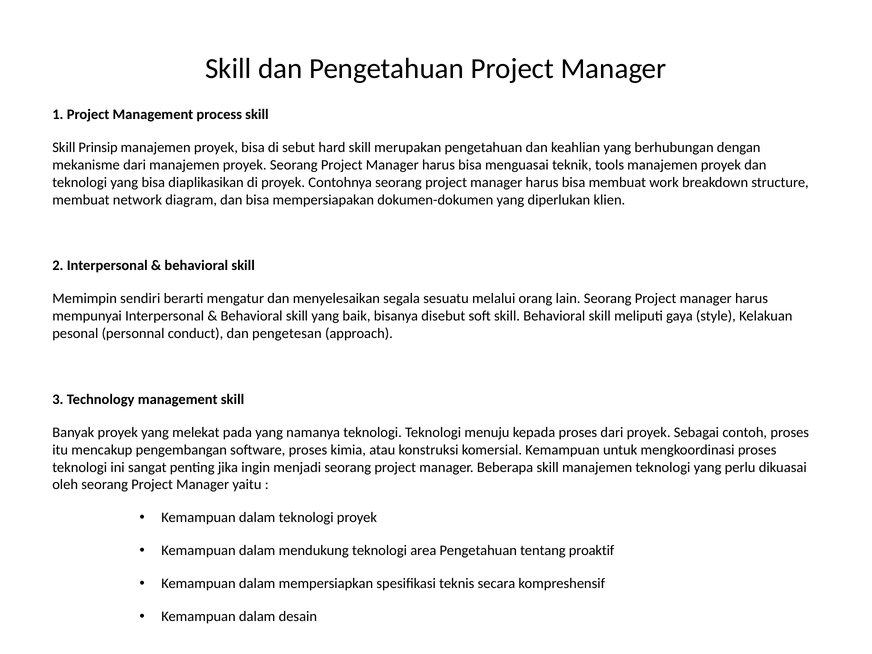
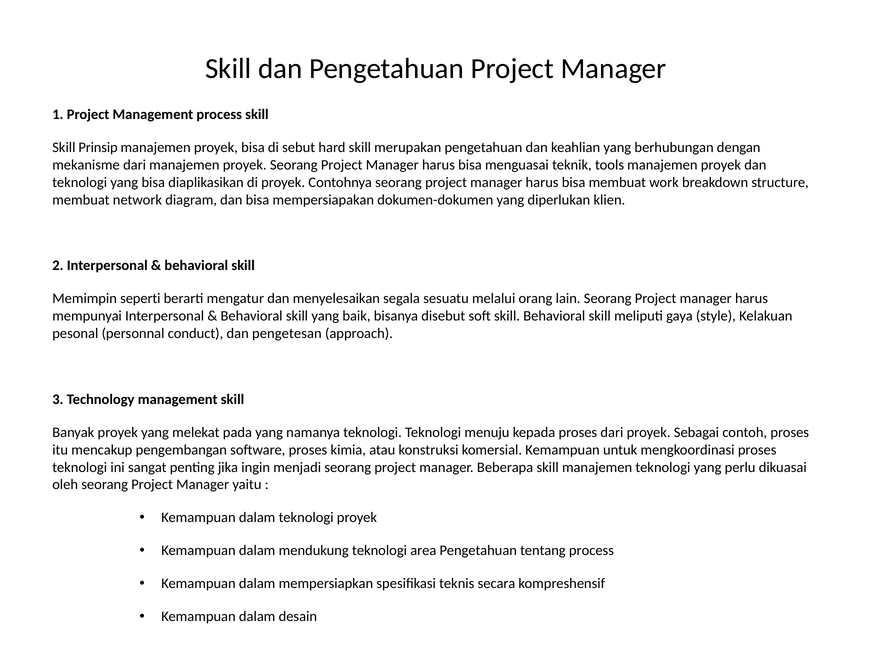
sendiri: sendiri -> seperti
tentang proaktif: proaktif -> process
